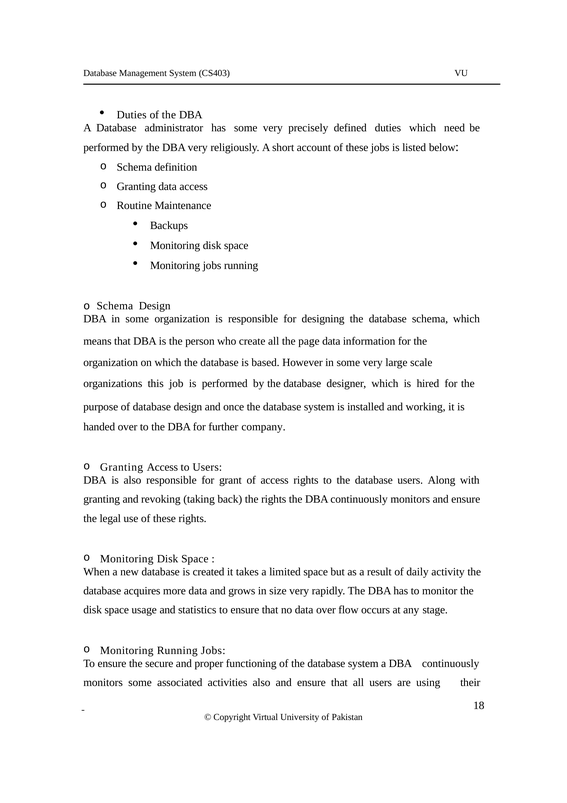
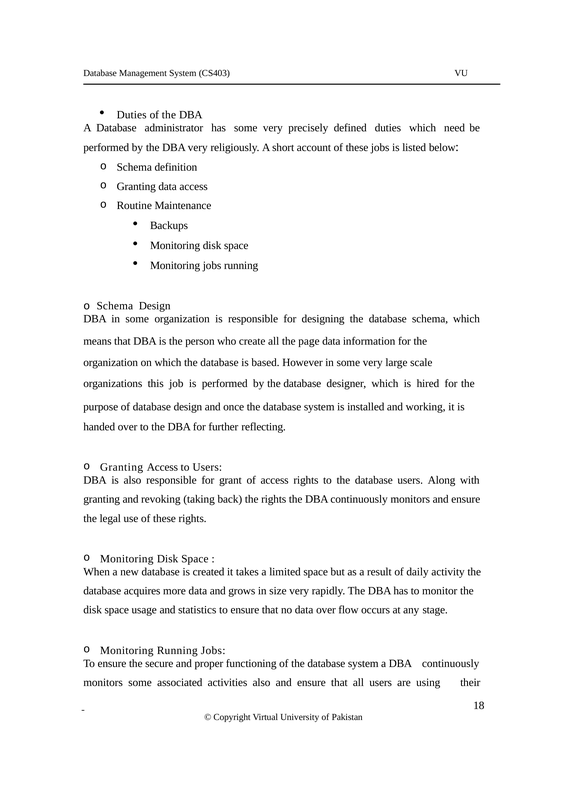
company: company -> reflecting
